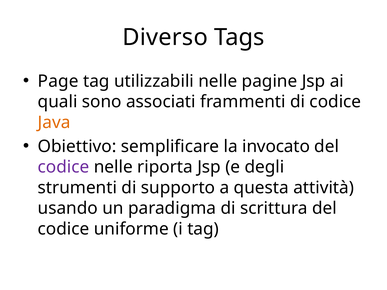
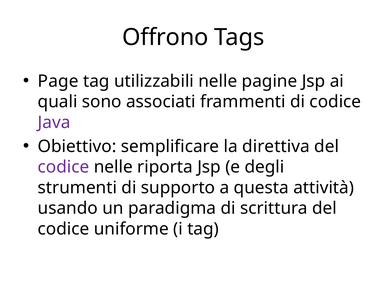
Diverso: Diverso -> Offrono
Java colour: orange -> purple
invocato: invocato -> direttiva
